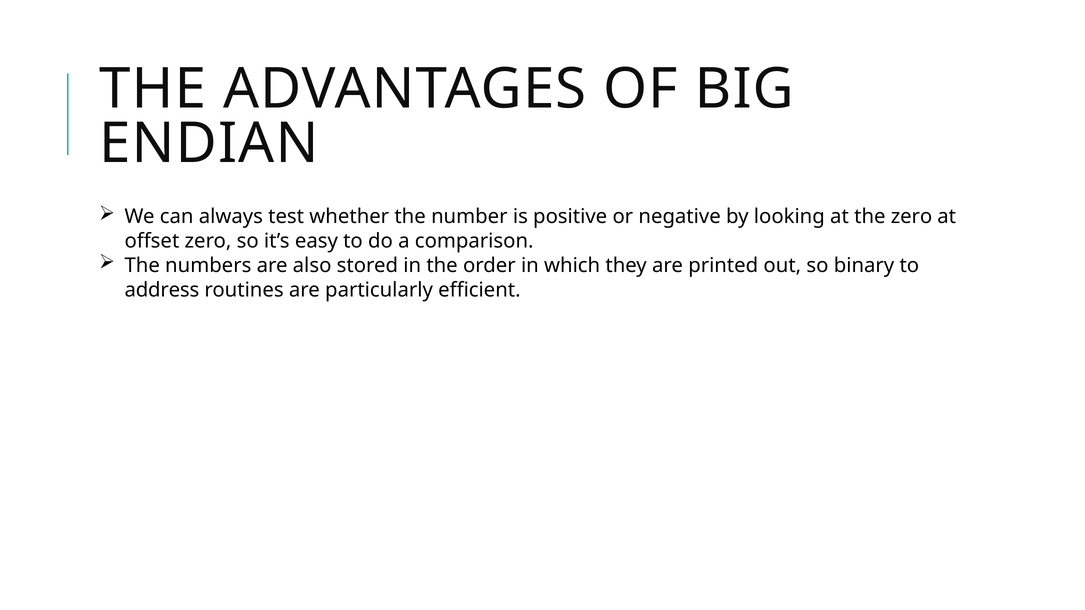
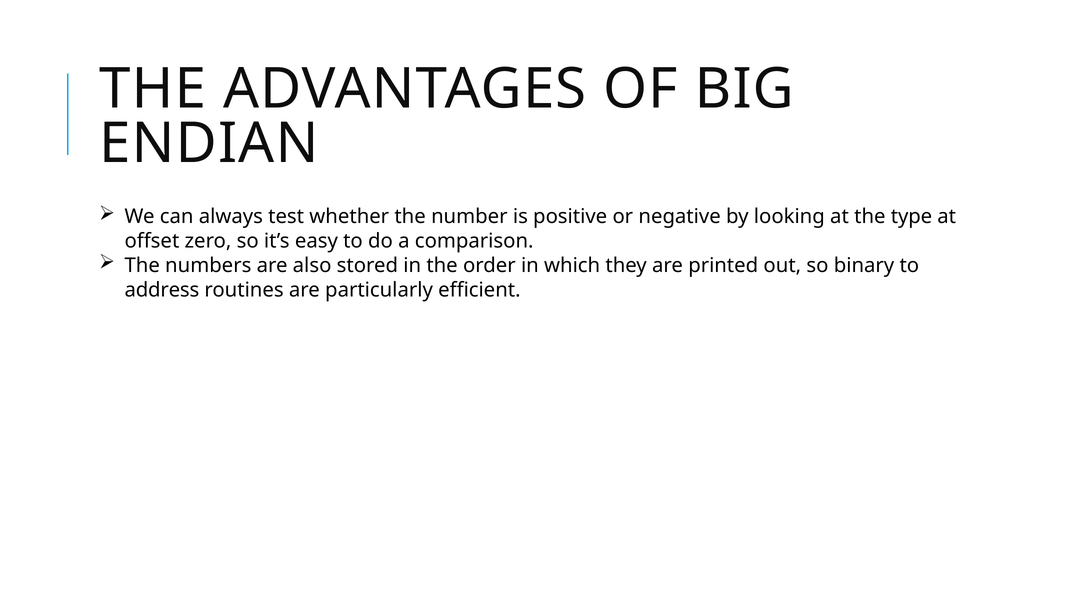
the zero: zero -> type
